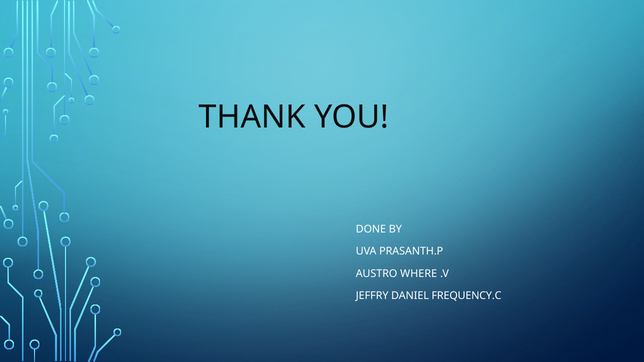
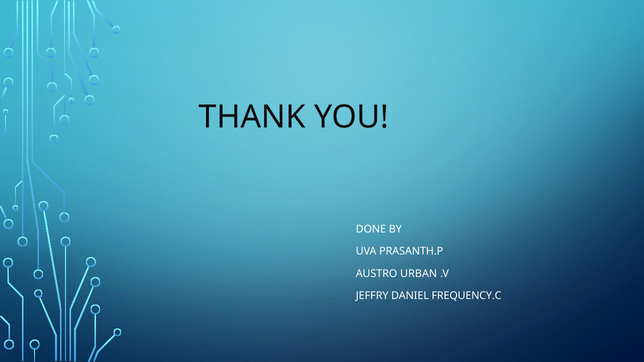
WHERE: WHERE -> URBAN
